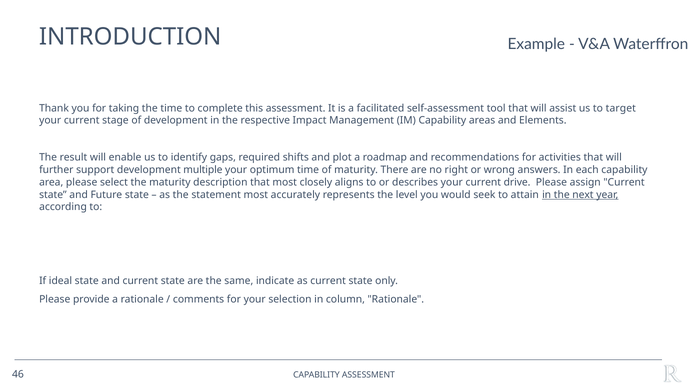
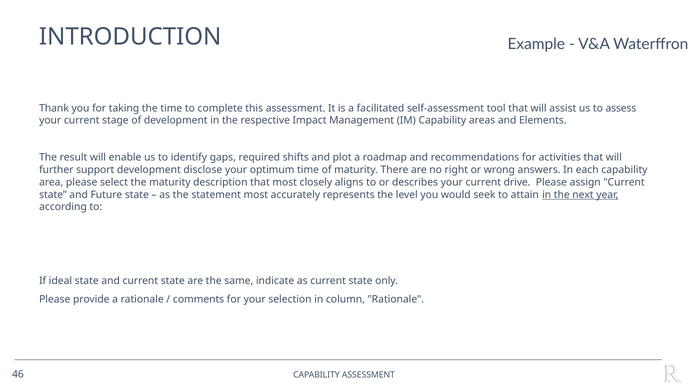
target: target -> assess
multiple: multiple -> disclose
